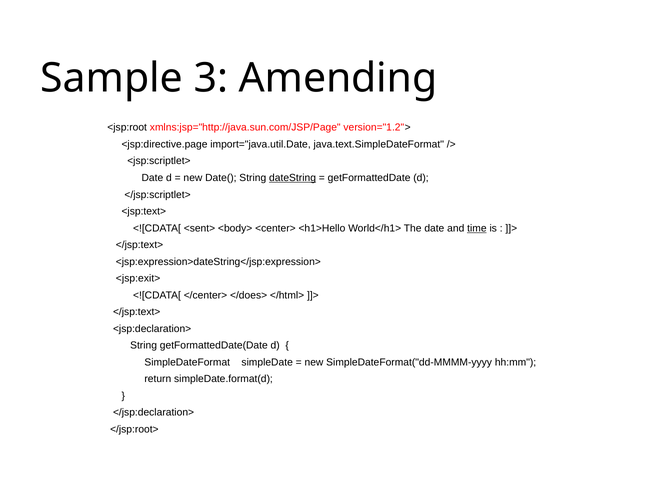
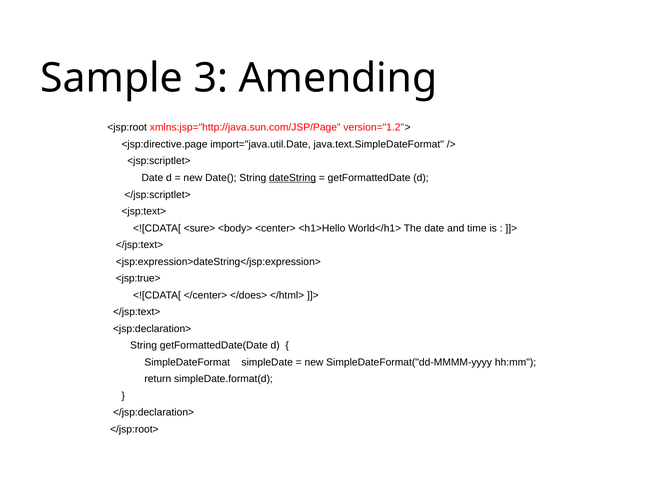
<sent>: <sent> -> <sure>
time underline: present -> none
<jsp:exit>: <jsp:exit> -> <jsp:true>
